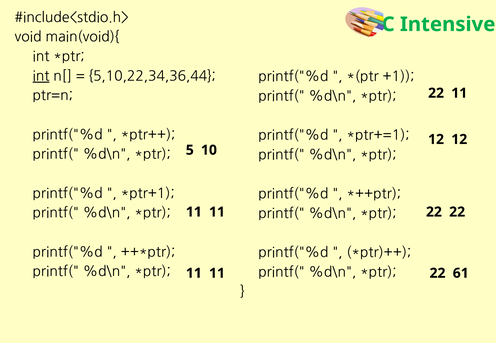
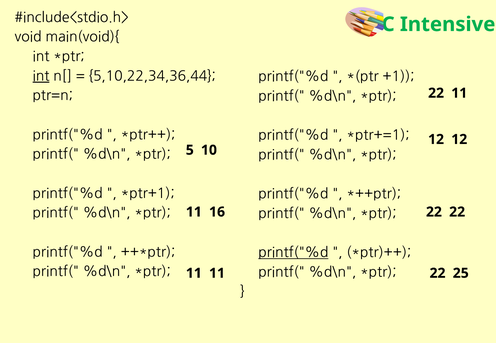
11 at (217, 212): 11 -> 16
printf("%d at (293, 253) underline: none -> present
61: 61 -> 25
